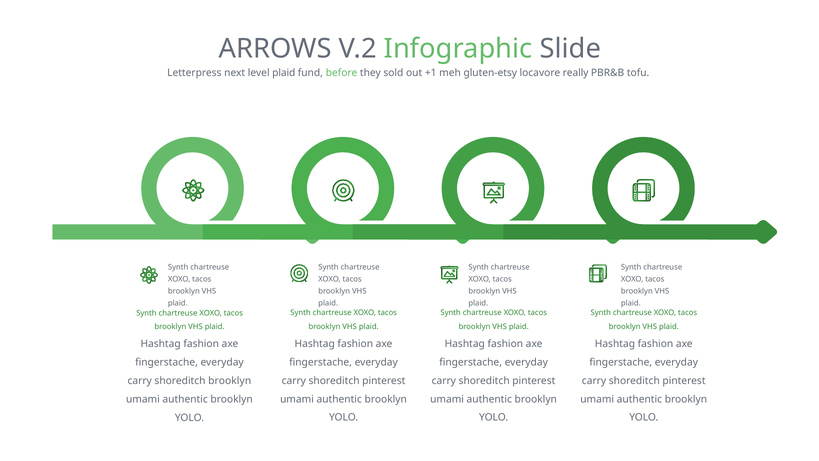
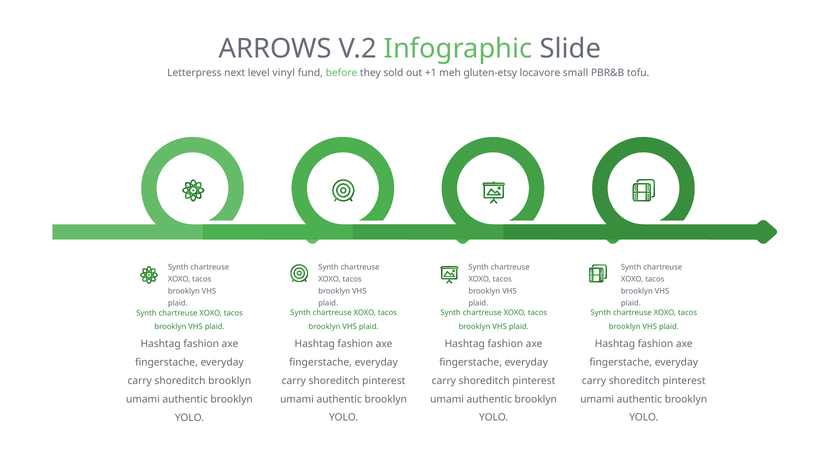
level plaid: plaid -> vinyl
really: really -> small
